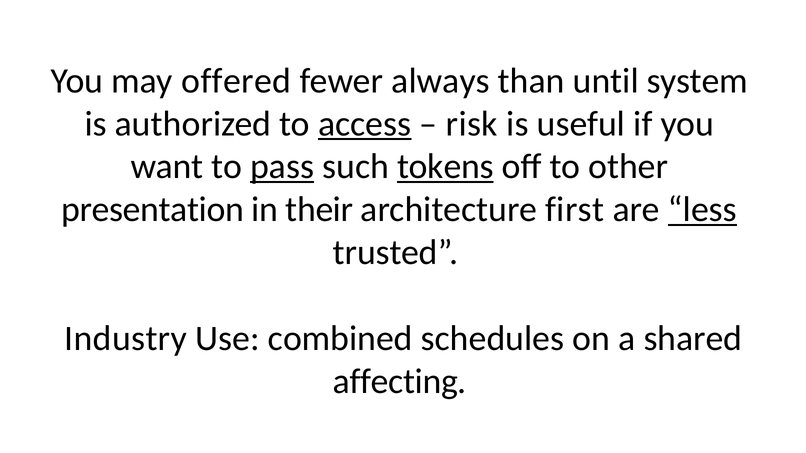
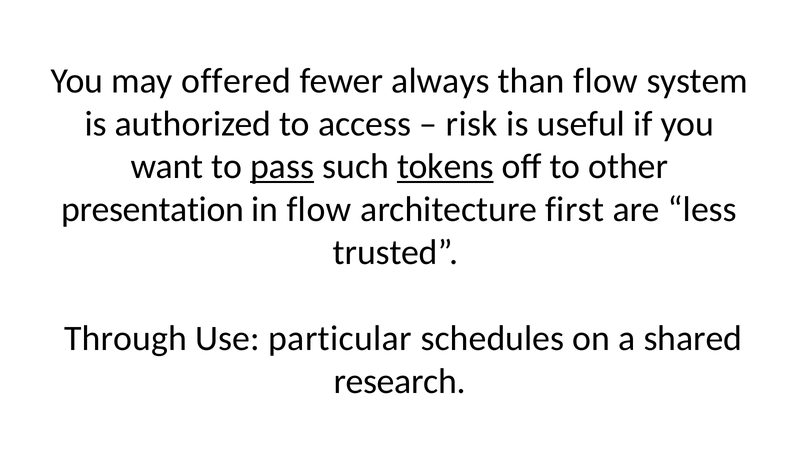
than until: until -> flow
access underline: present -> none
in their: their -> flow
less underline: present -> none
Industry: Industry -> Through
combined: combined -> particular
affecting: affecting -> research
